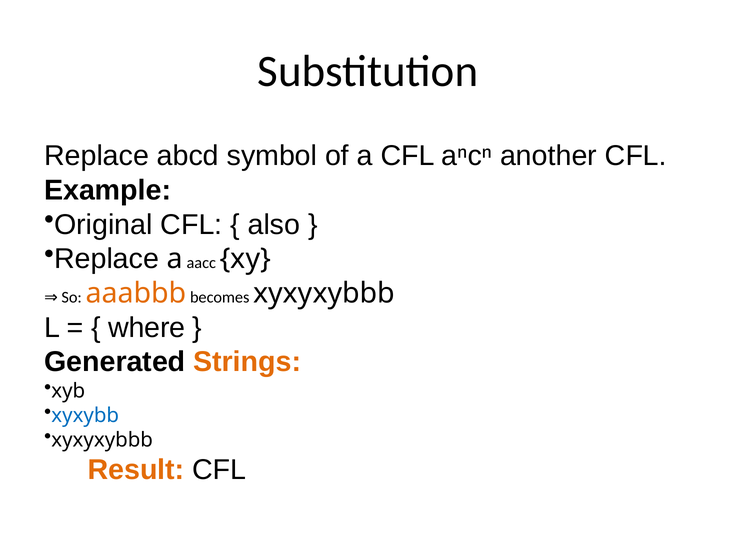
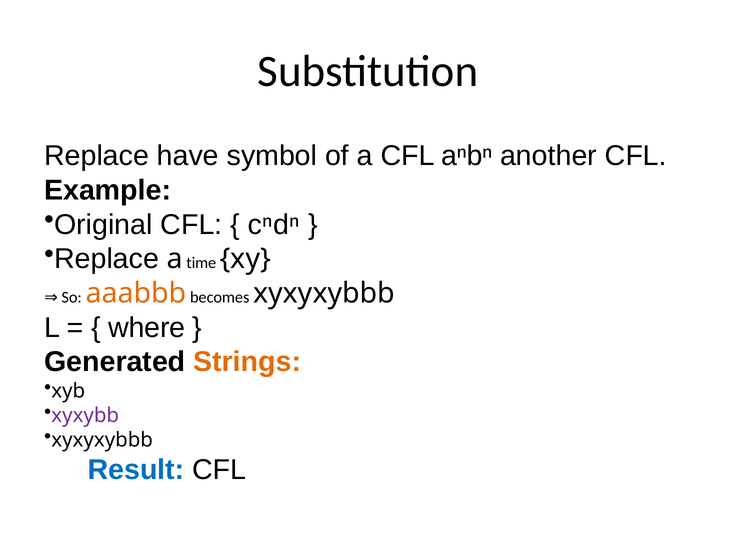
abcd: abcd -> have
aⁿcⁿ: aⁿcⁿ -> aⁿbⁿ
also: also -> cⁿdⁿ
aacc: aacc -> time
xyxybb colour: blue -> purple
Result colour: orange -> blue
